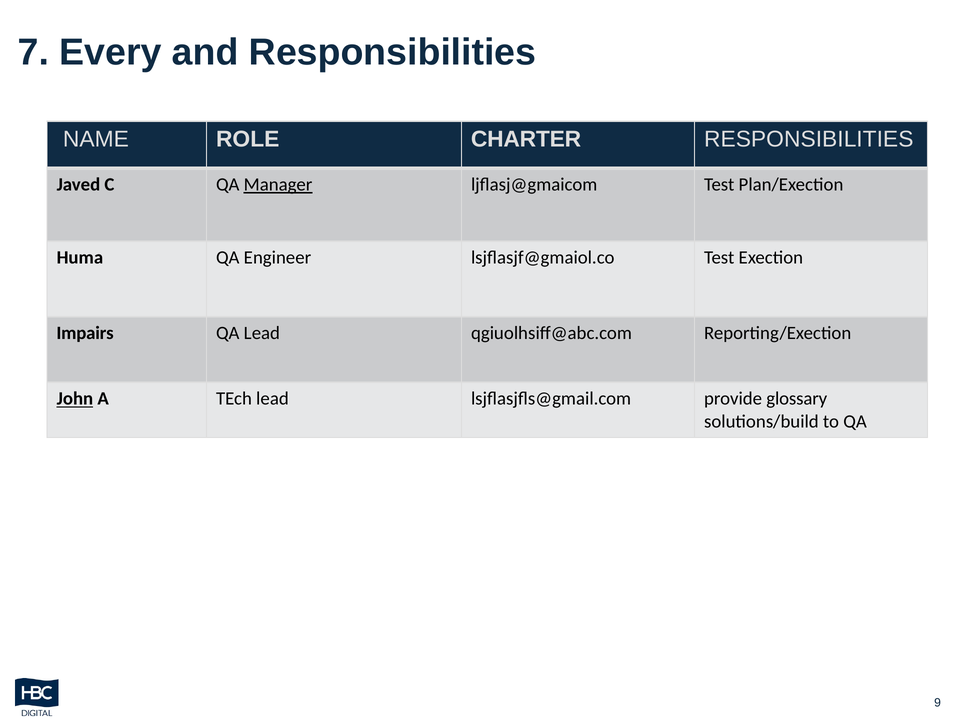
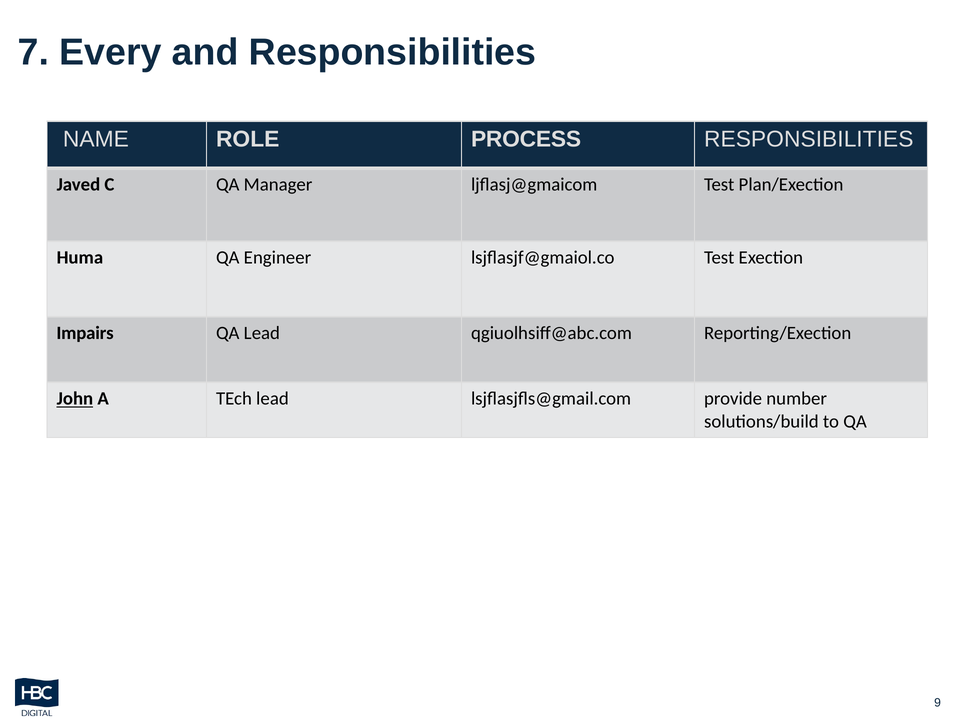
CHARTER: CHARTER -> PROCESS
Manager underline: present -> none
glossary: glossary -> number
